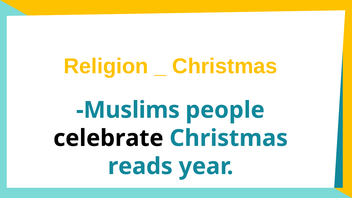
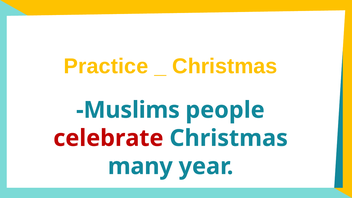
Religion: Religion -> Practice
celebrate colour: black -> red
reads: reads -> many
